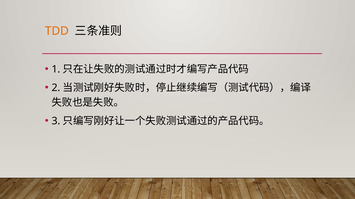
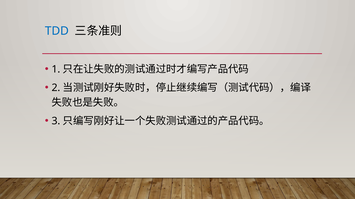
TDD colour: orange -> blue
